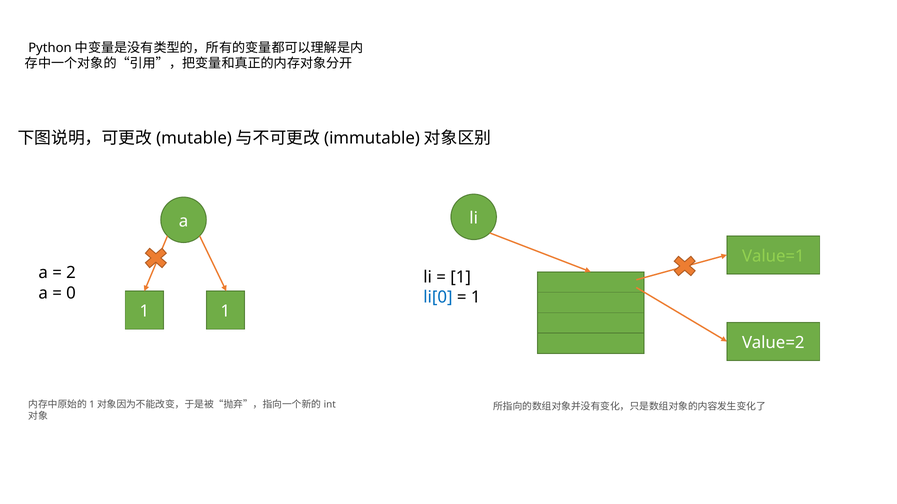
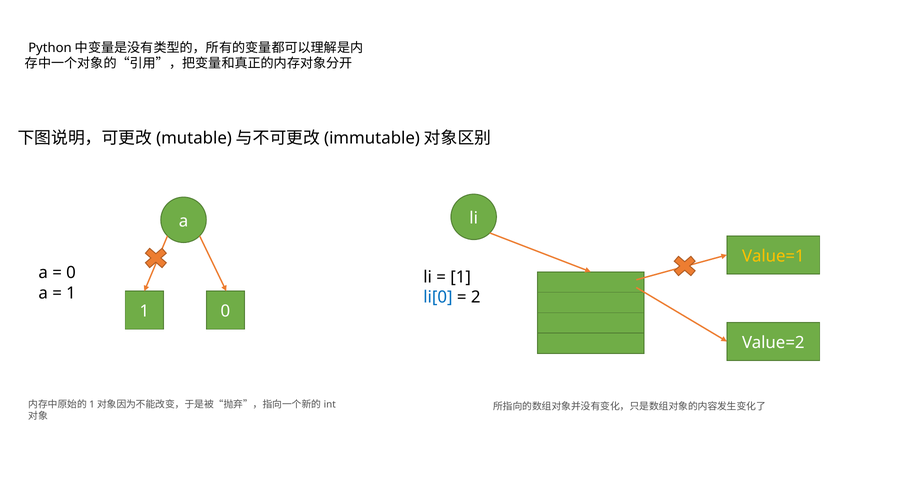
Value=1 colour: light green -> yellow
2 at (71, 273): 2 -> 0
0 at (71, 293): 0 -> 1
1 at (476, 298): 1 -> 2
1 1: 1 -> 0
